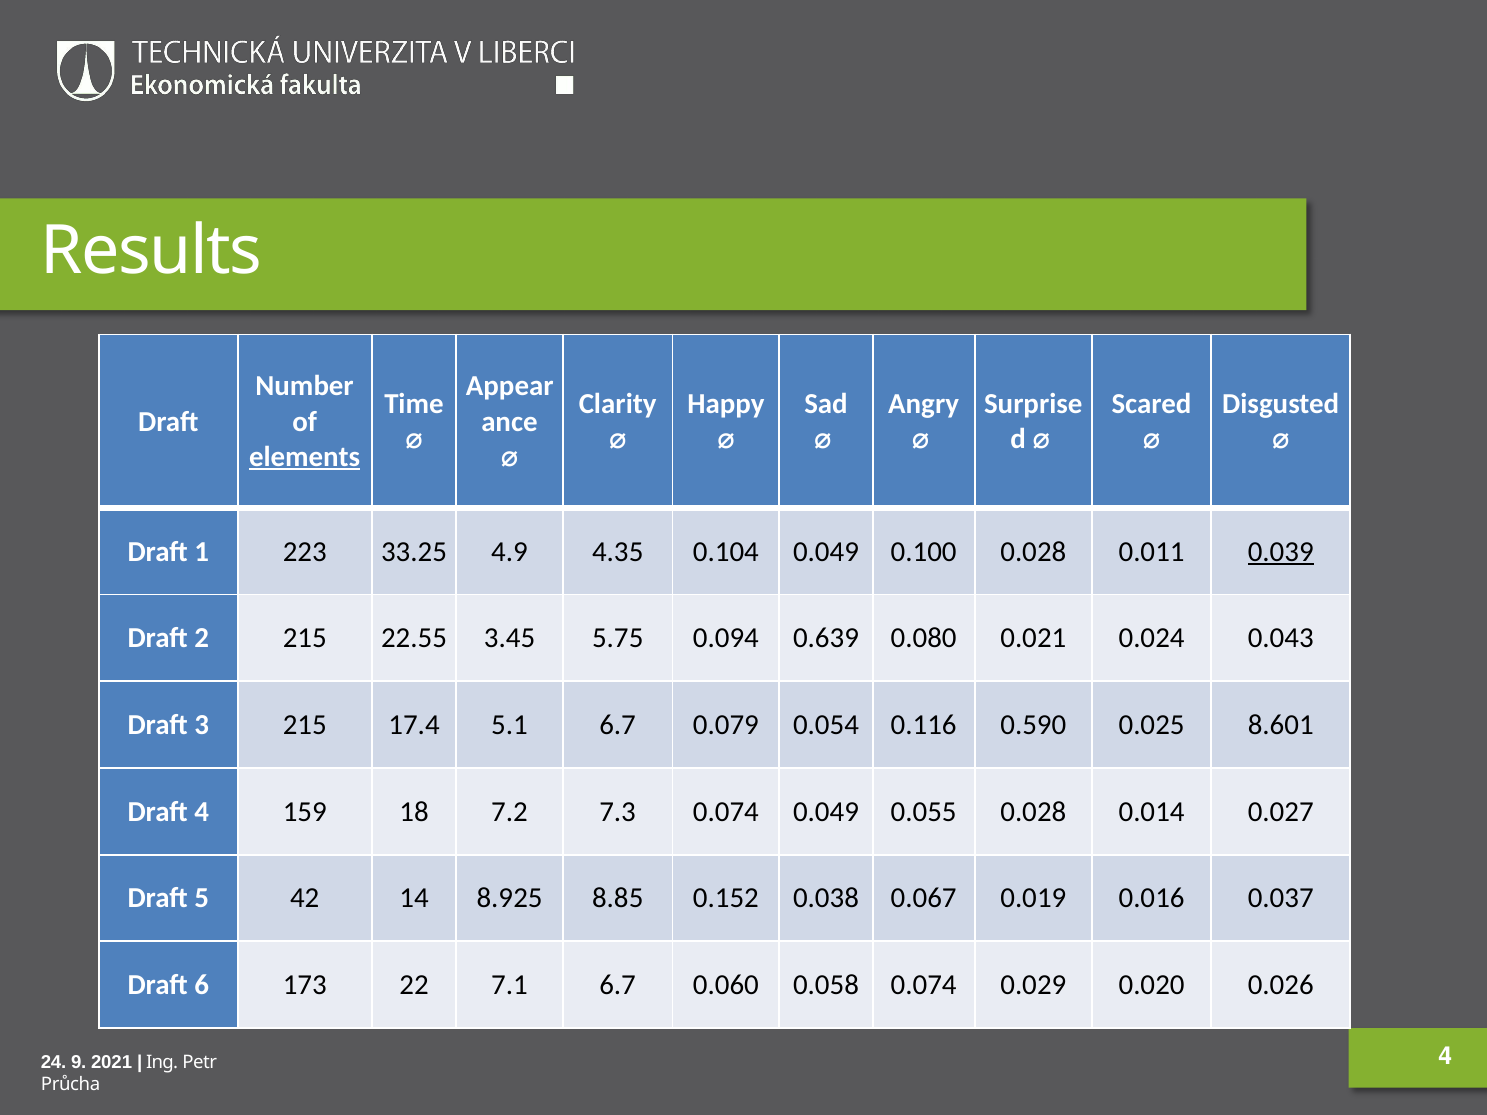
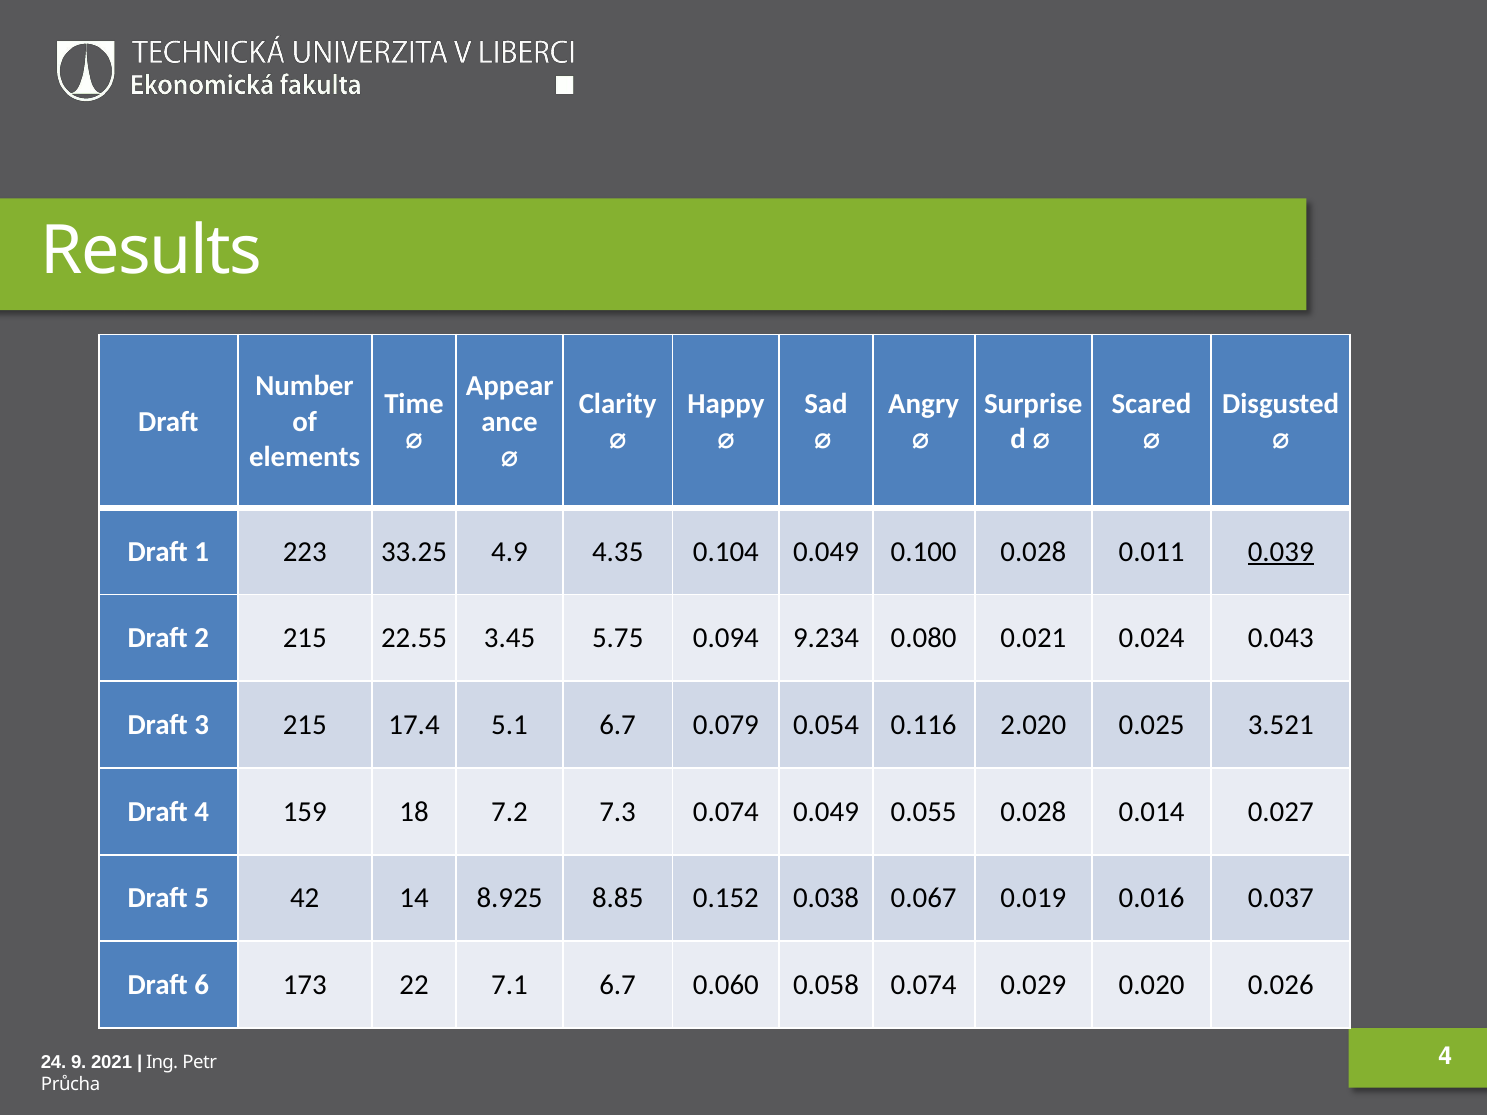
elements underline: present -> none
0.639: 0.639 -> 9.234
0.590: 0.590 -> 2.020
8.601: 8.601 -> 3.521
